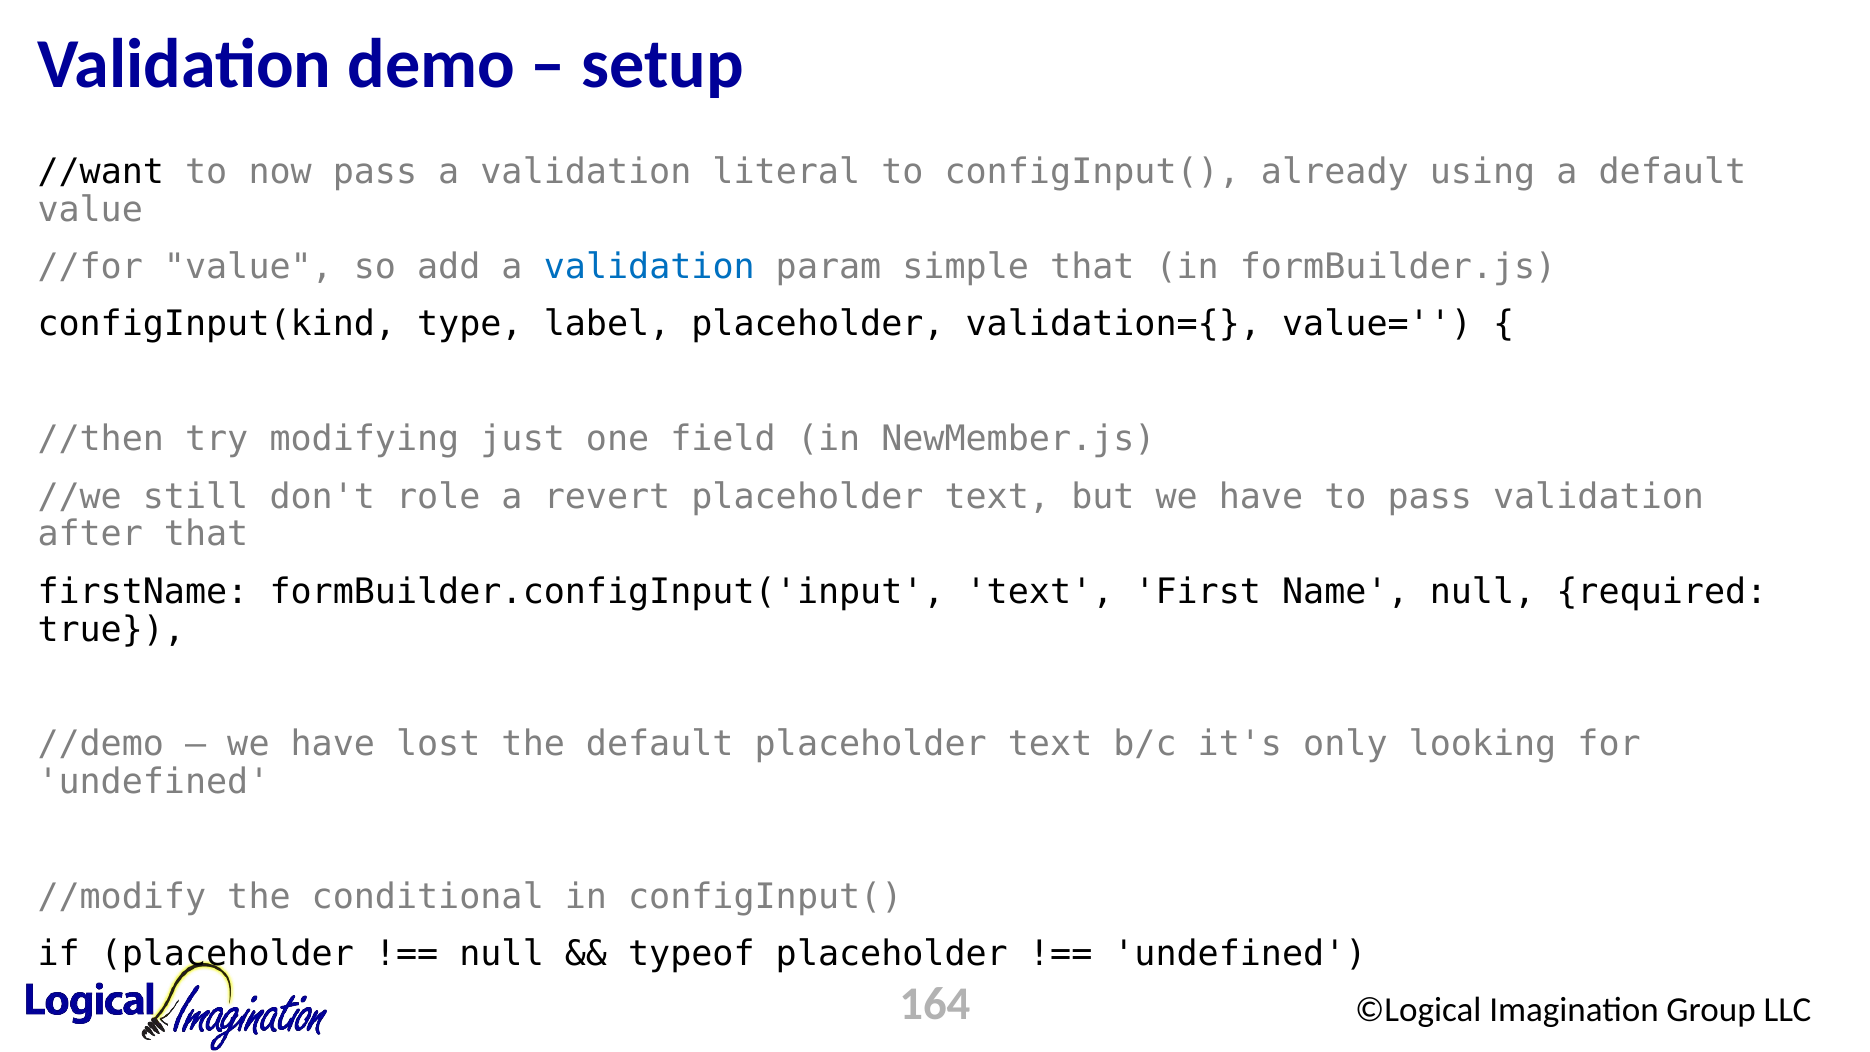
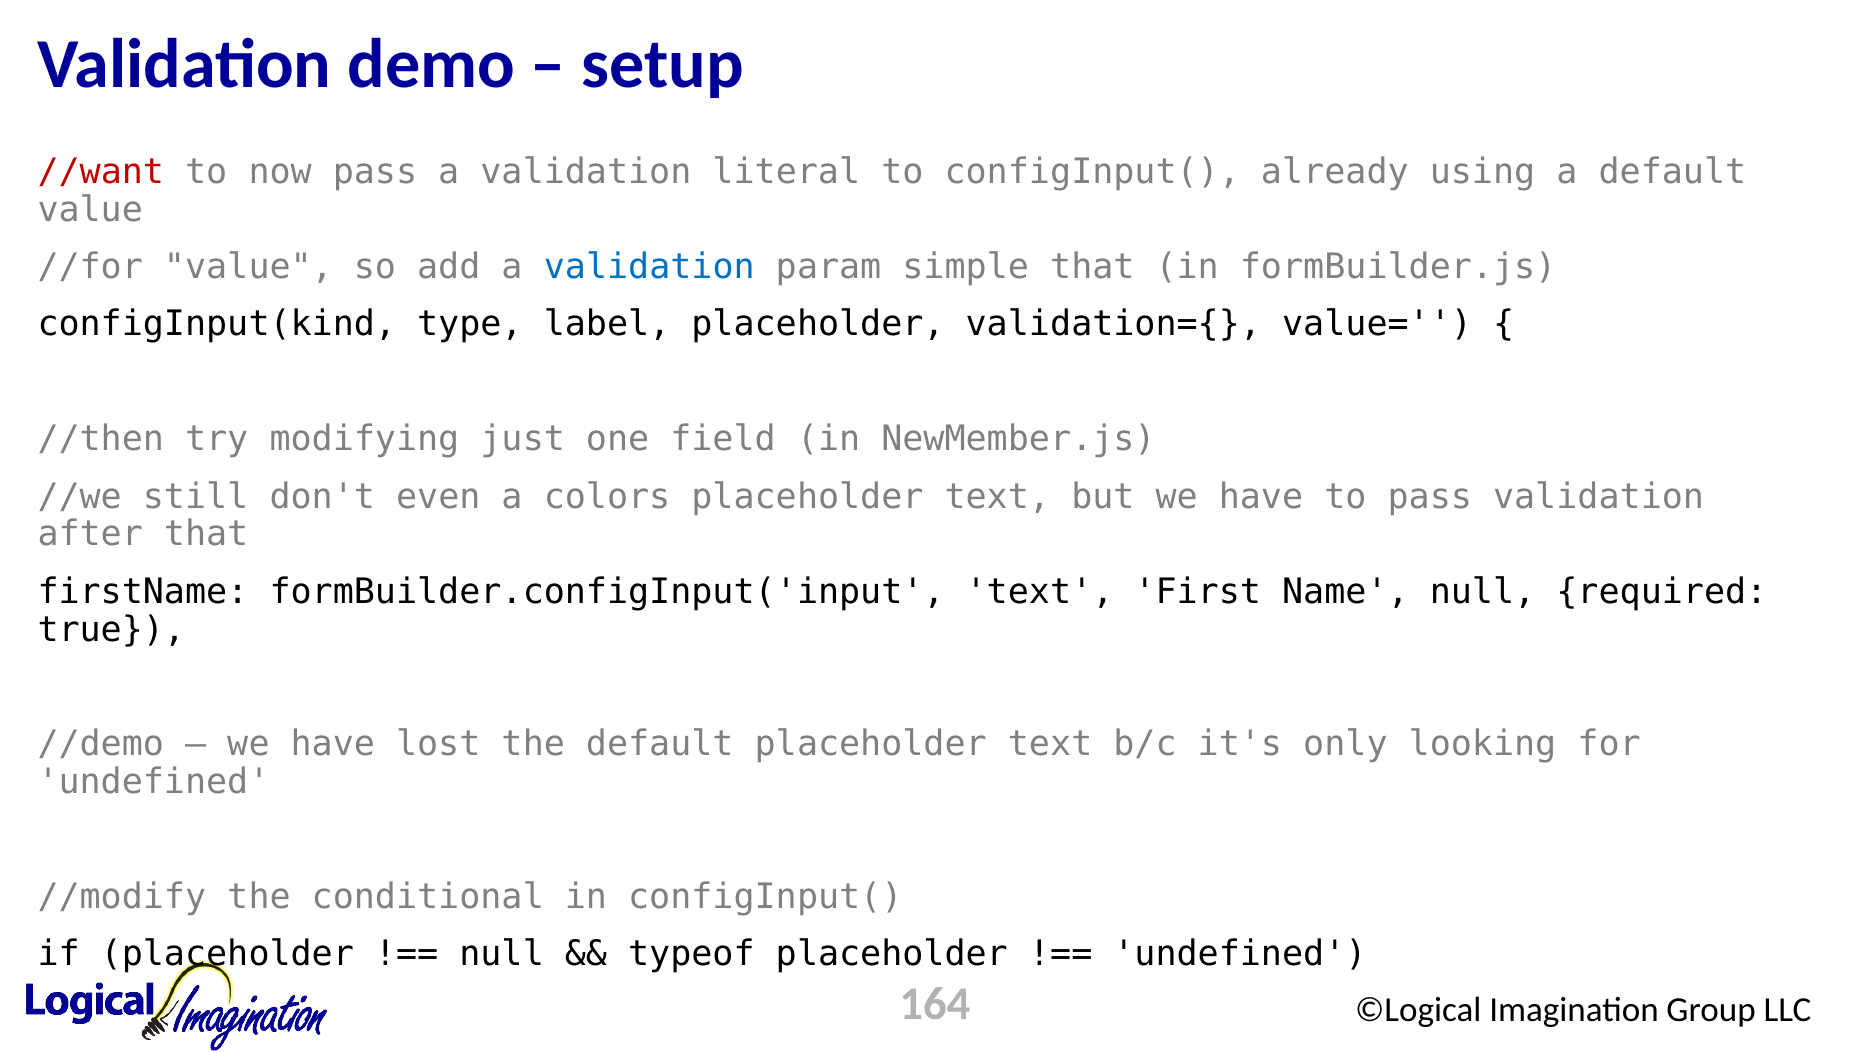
//want colour: black -> red
role: role -> even
revert: revert -> colors
